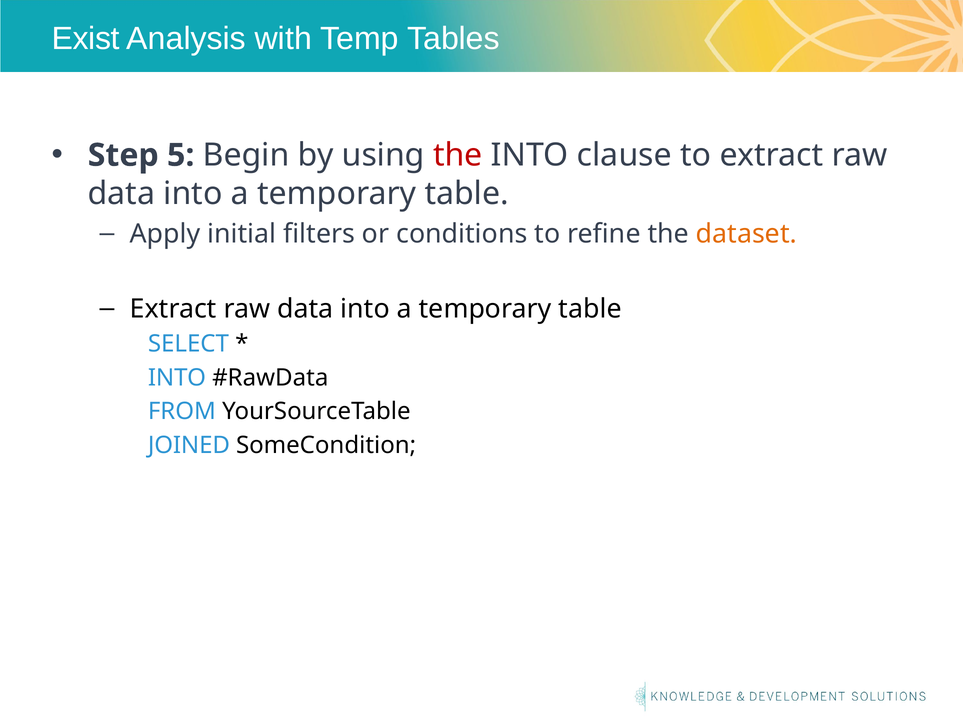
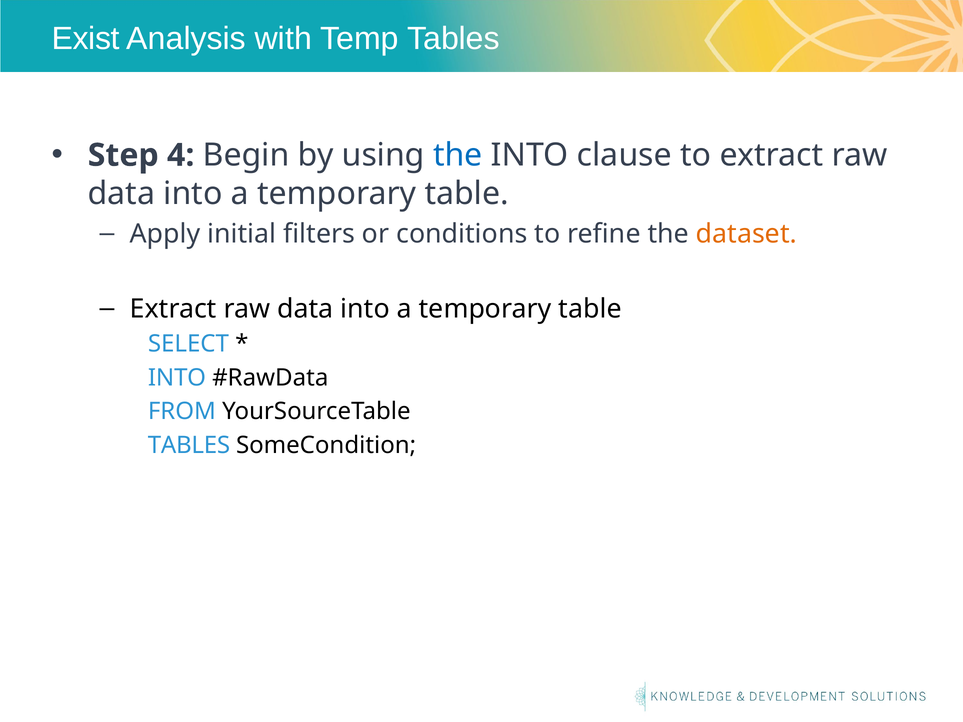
5: 5 -> 4
the at (458, 155) colour: red -> blue
JOINED at (189, 445): JOINED -> TABLES
